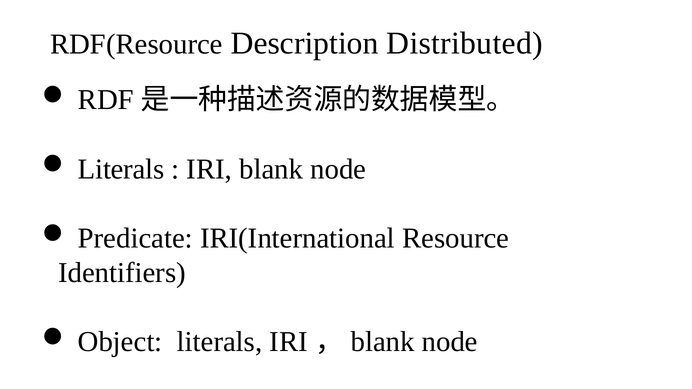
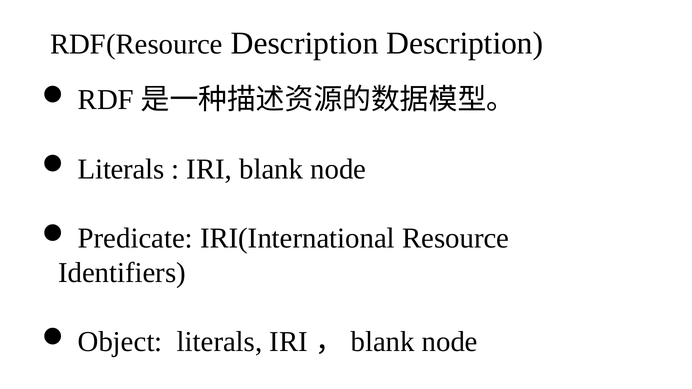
Description Distributed: Distributed -> Description
